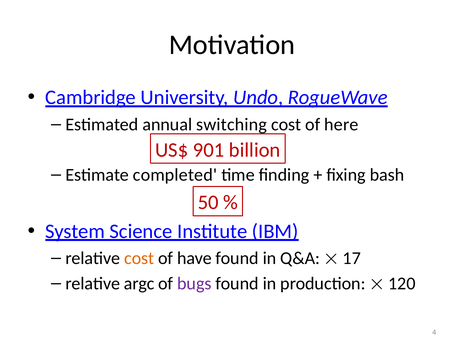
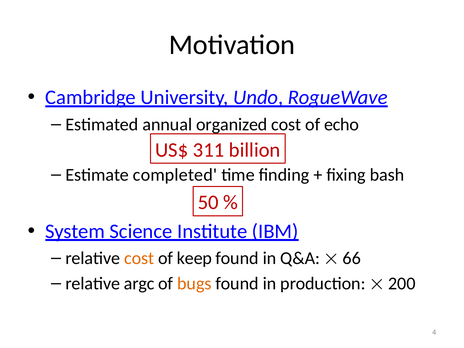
switching: switching -> organized
here: here -> echo
901: 901 -> 311
have: have -> keep
17: 17 -> 66
bugs colour: purple -> orange
120: 120 -> 200
